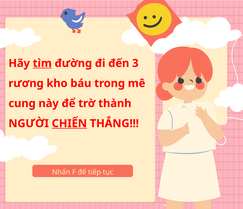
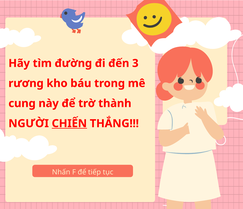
tìm underline: present -> none
